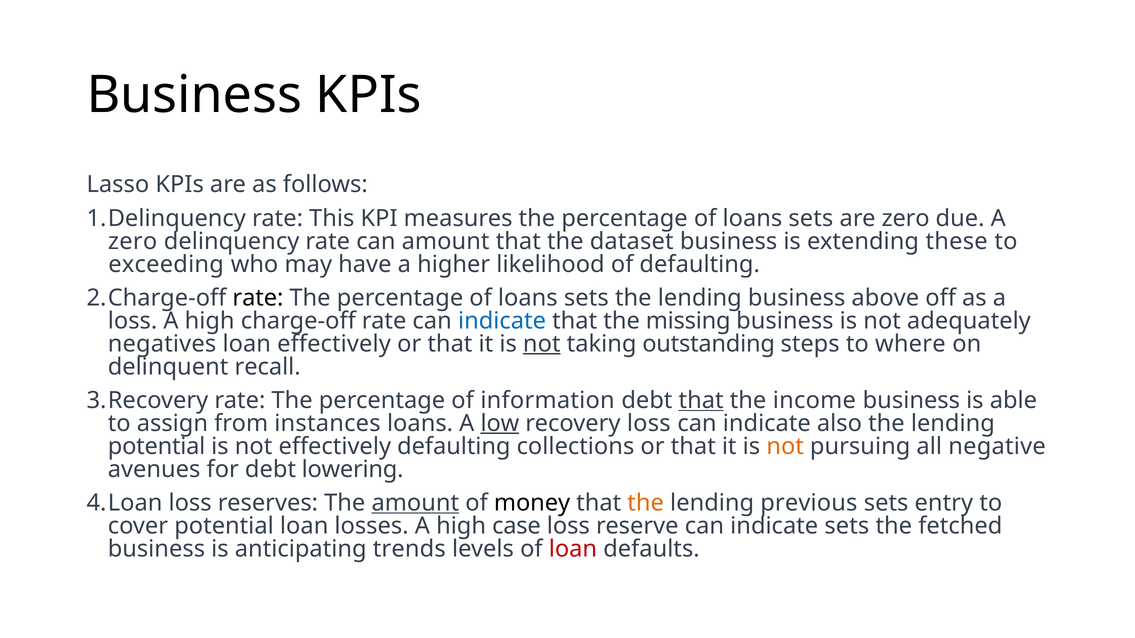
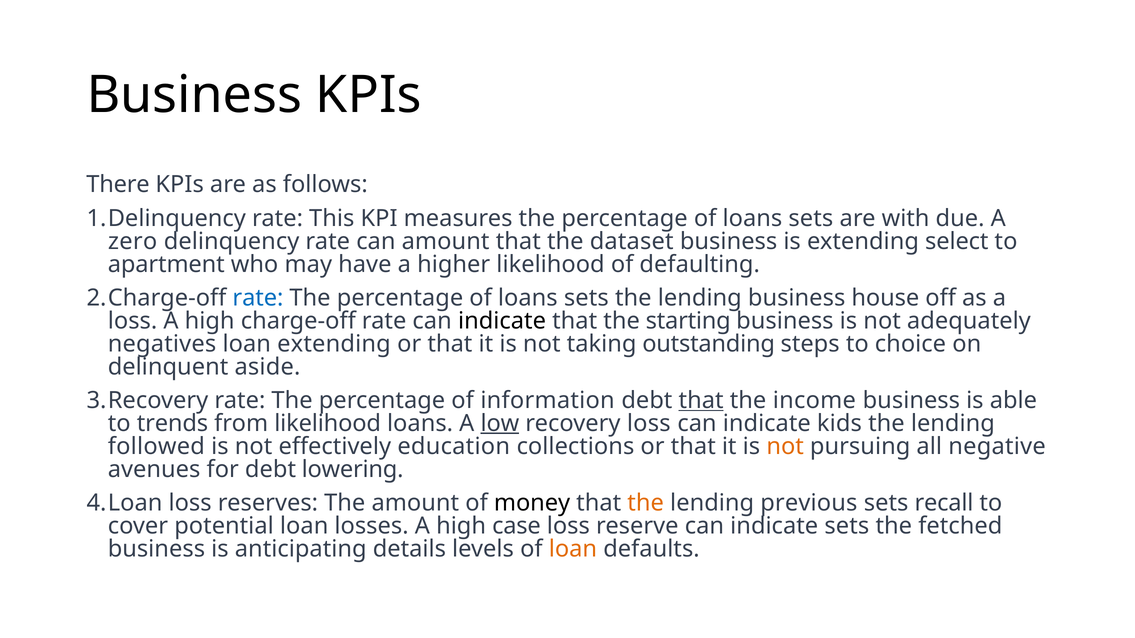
Lasso: Lasso -> There
are zero: zero -> with
these: these -> select
exceeding: exceeding -> apartment
rate at (258, 298) colour: black -> blue
above: above -> house
indicate at (502, 321) colour: blue -> black
missing: missing -> starting
loan effectively: effectively -> extending
not at (542, 344) underline: present -> none
where: where -> choice
recall: recall -> aside
assign: assign -> trends
from instances: instances -> likelihood
also: also -> kids
potential at (157, 447): potential -> followed
effectively defaulting: defaulting -> education
amount at (415, 503) underline: present -> none
entry: entry -> recall
trends: trends -> details
loan at (573, 549) colour: red -> orange
